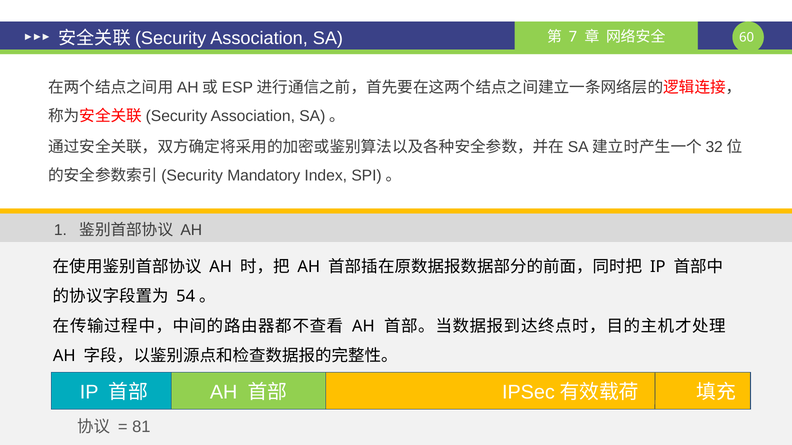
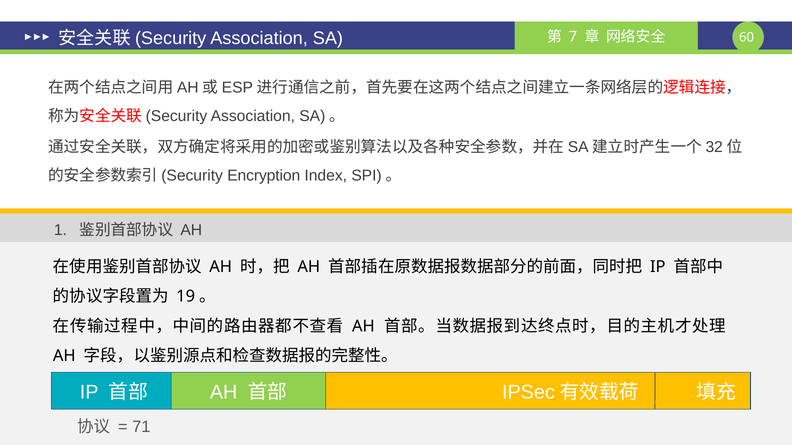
Mandatory: Mandatory -> Encryption
54: 54 -> 19
81: 81 -> 71
